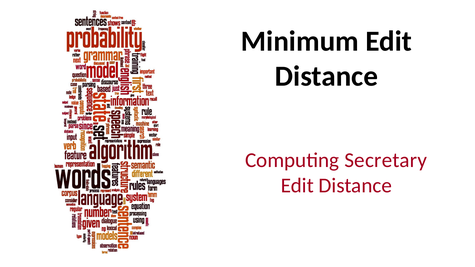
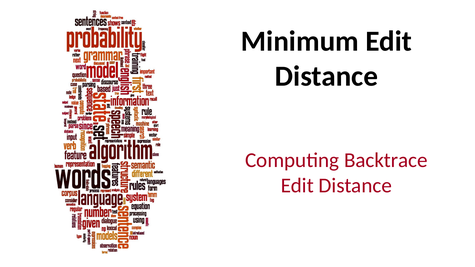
Secretary: Secretary -> Backtrace
